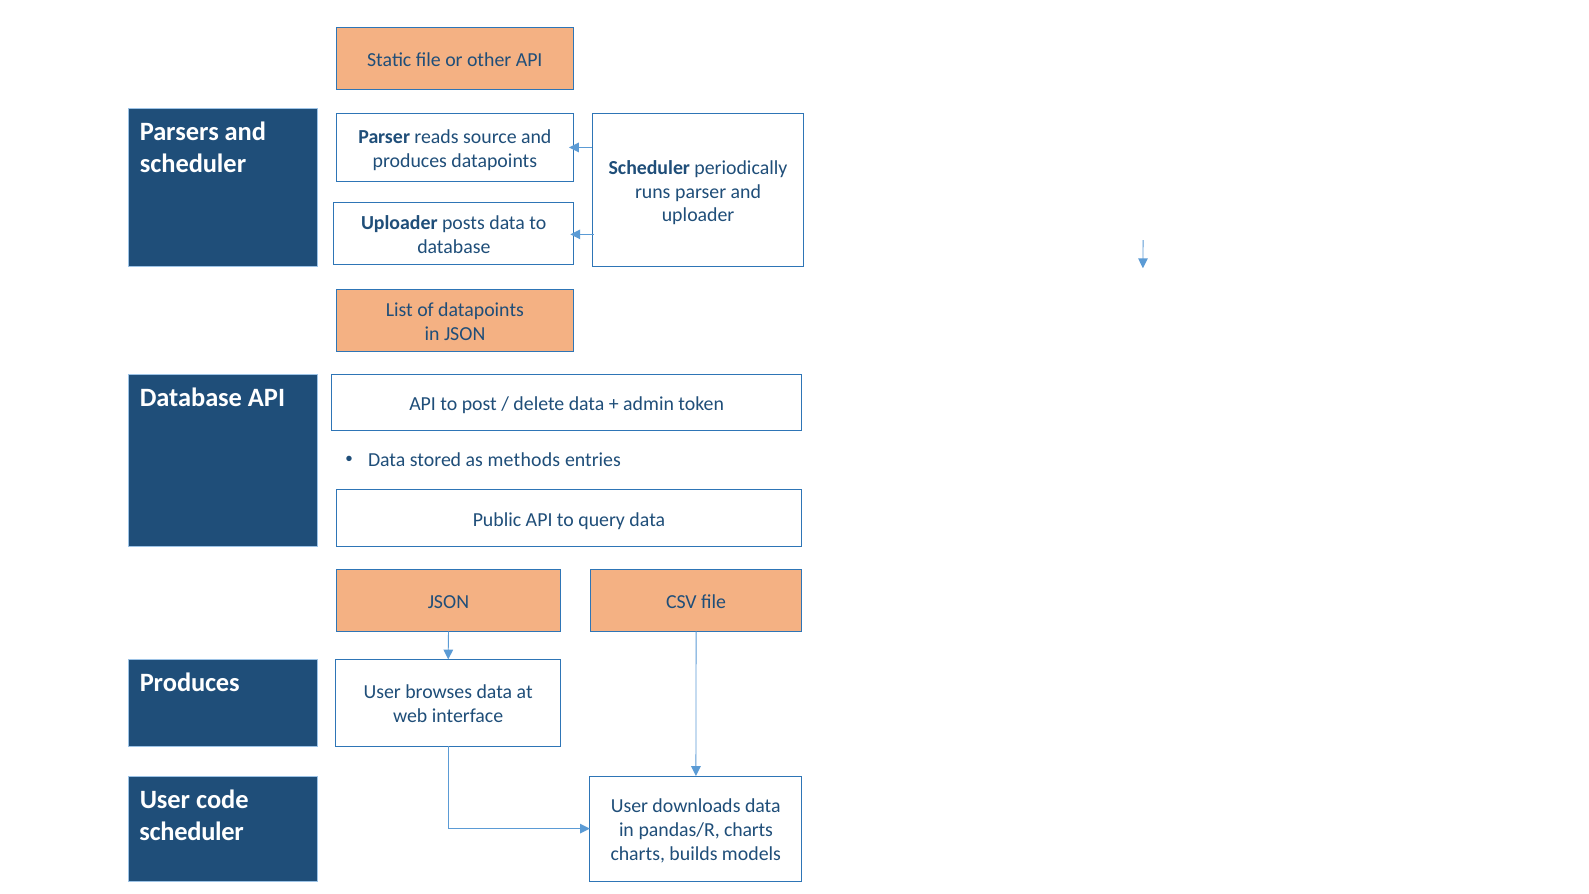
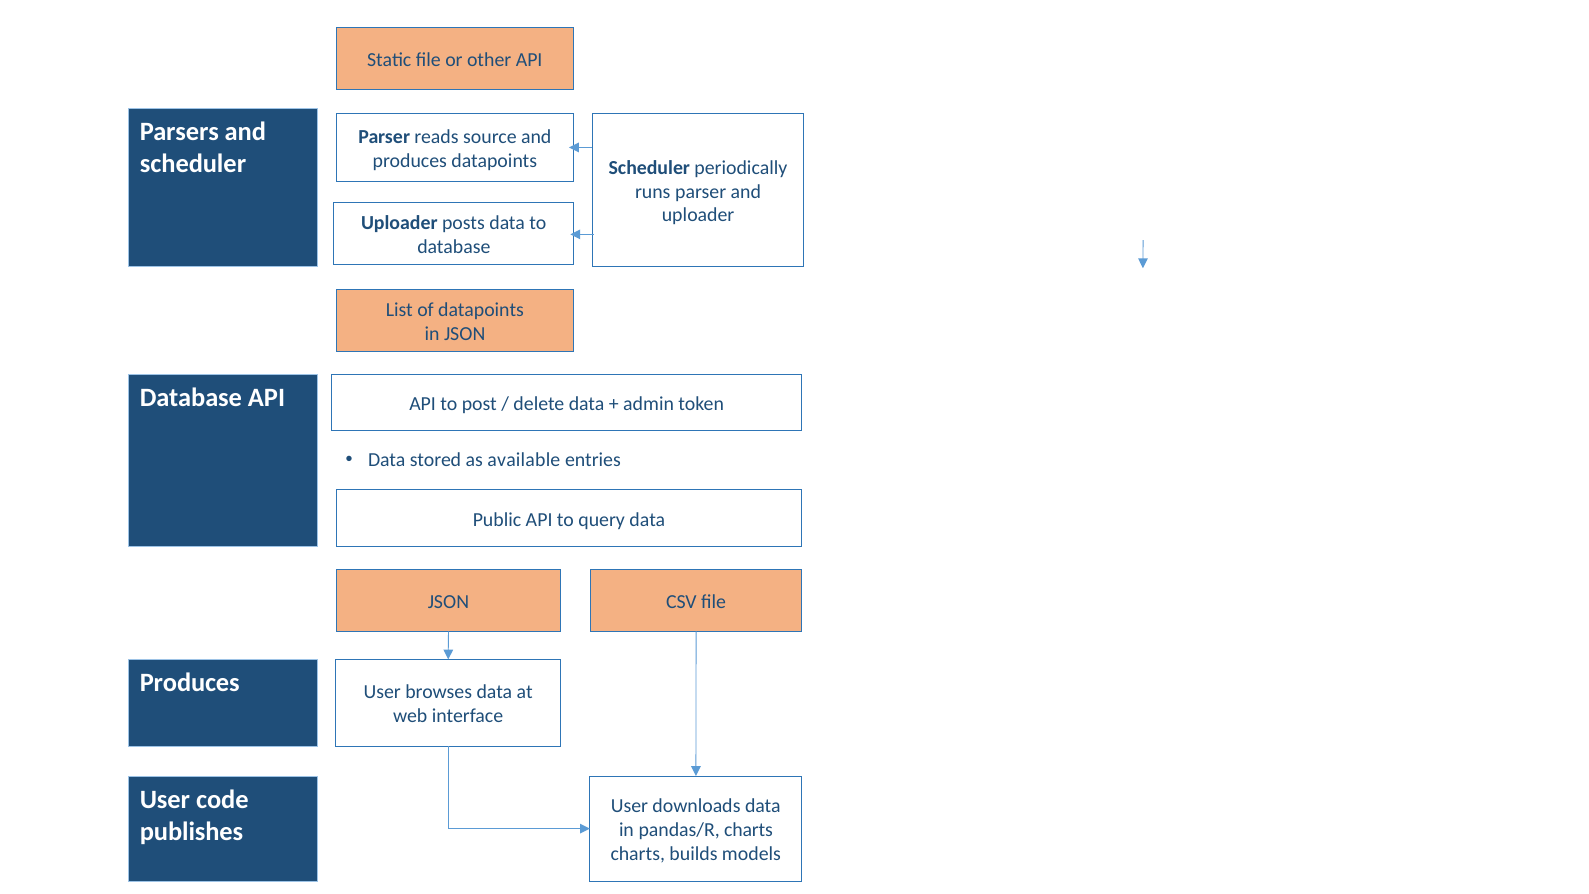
methods: methods -> available
scheduler at (192, 831): scheduler -> publishes
